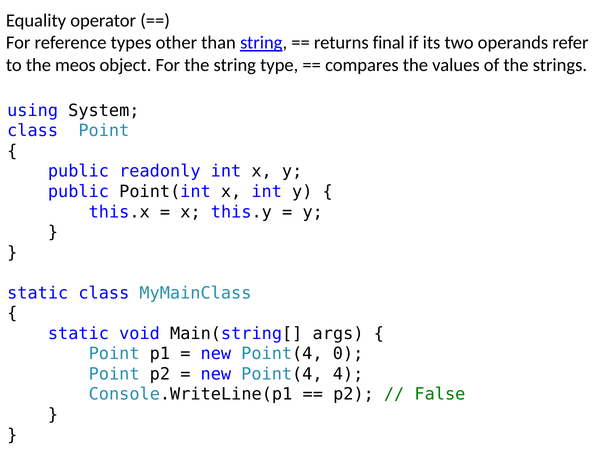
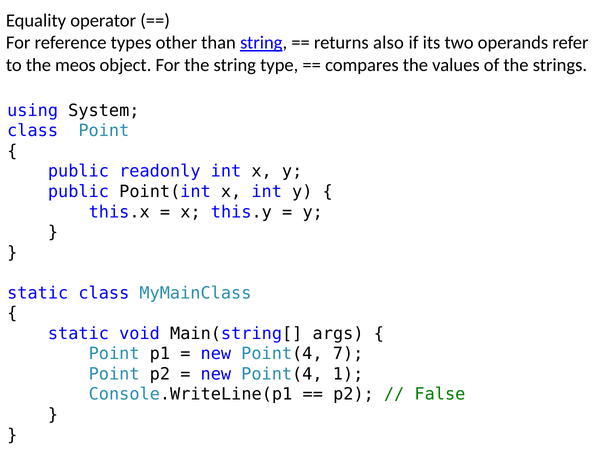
final: final -> also
0: 0 -> 7
4: 4 -> 1
